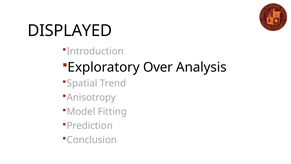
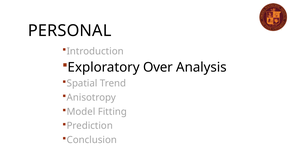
DISPLAYED: DISPLAYED -> PERSONAL
